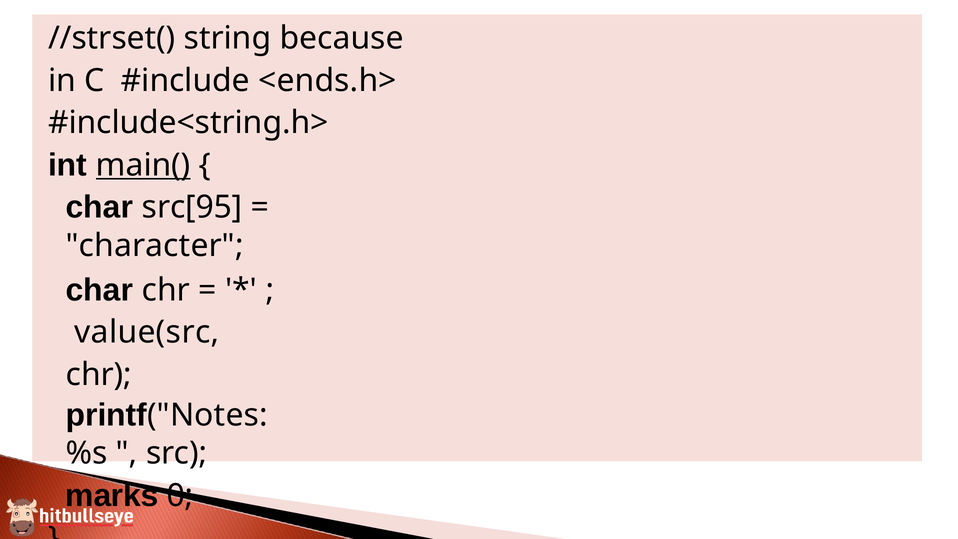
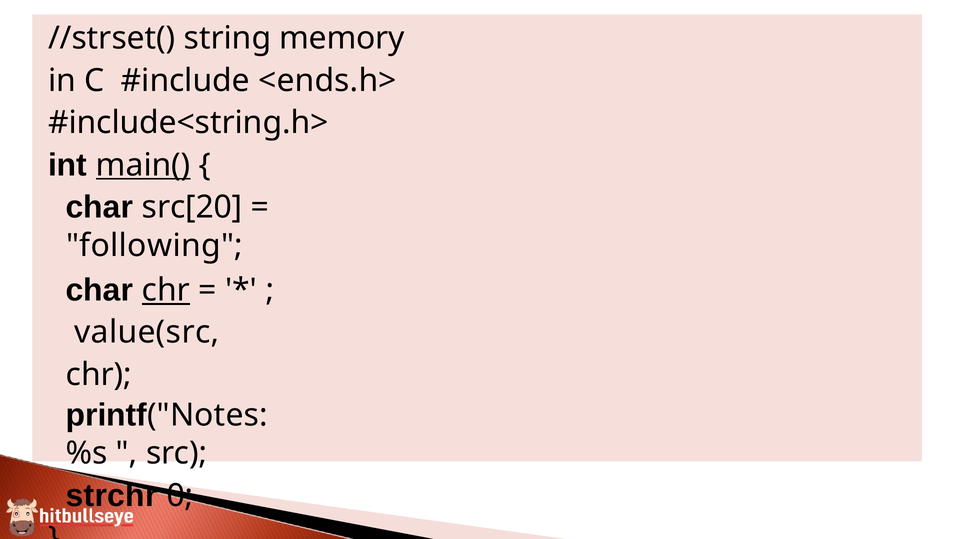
because: because -> memory
src[95: src[95 -> src[20
character: character -> following
chr at (166, 290) underline: none -> present
marks: marks -> strchr
